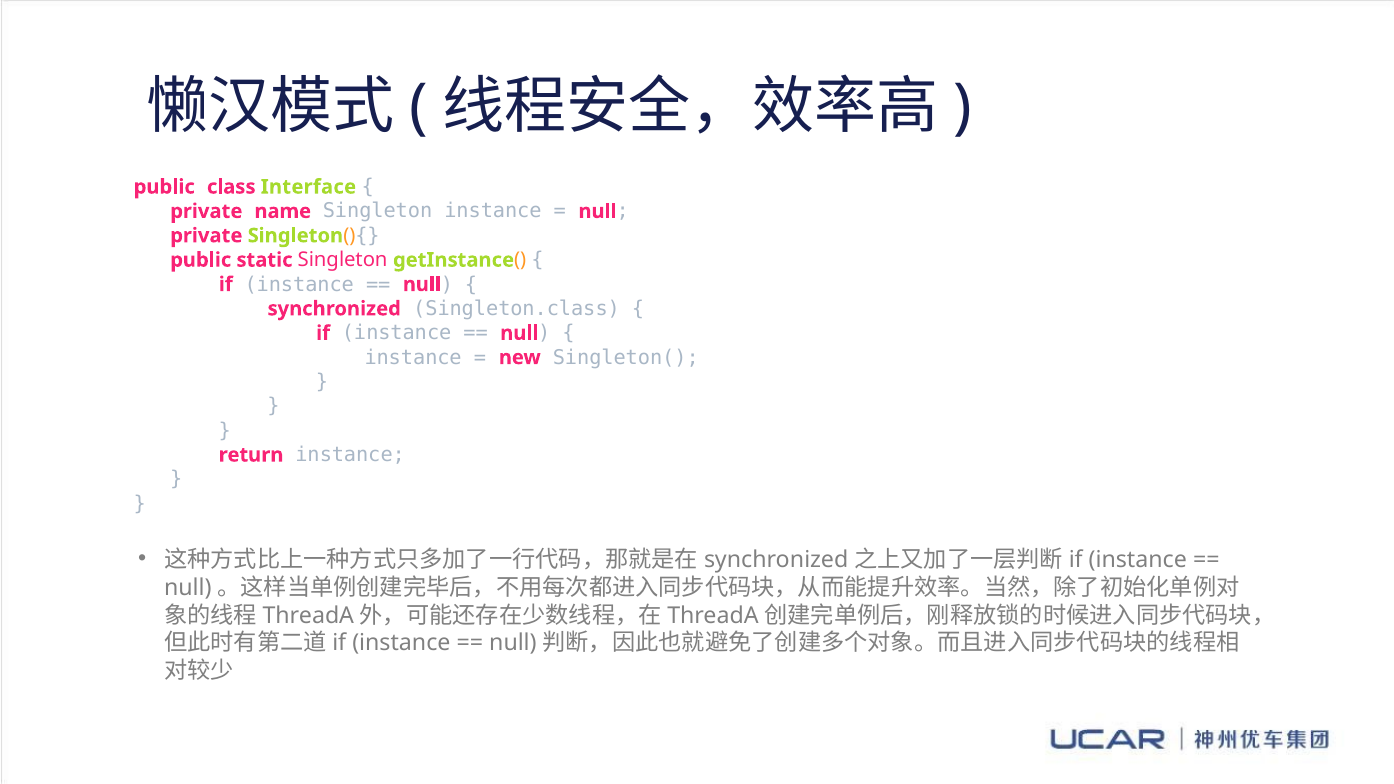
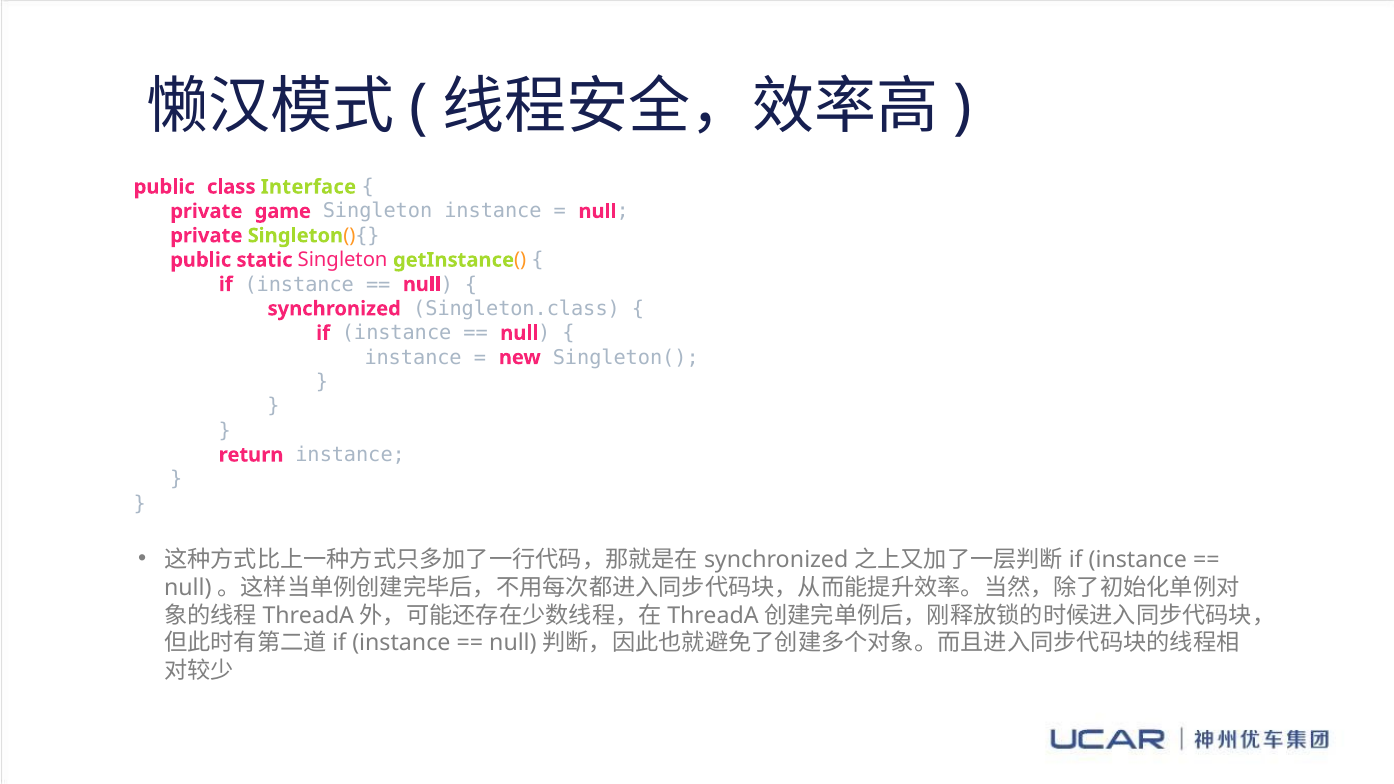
name: name -> game
